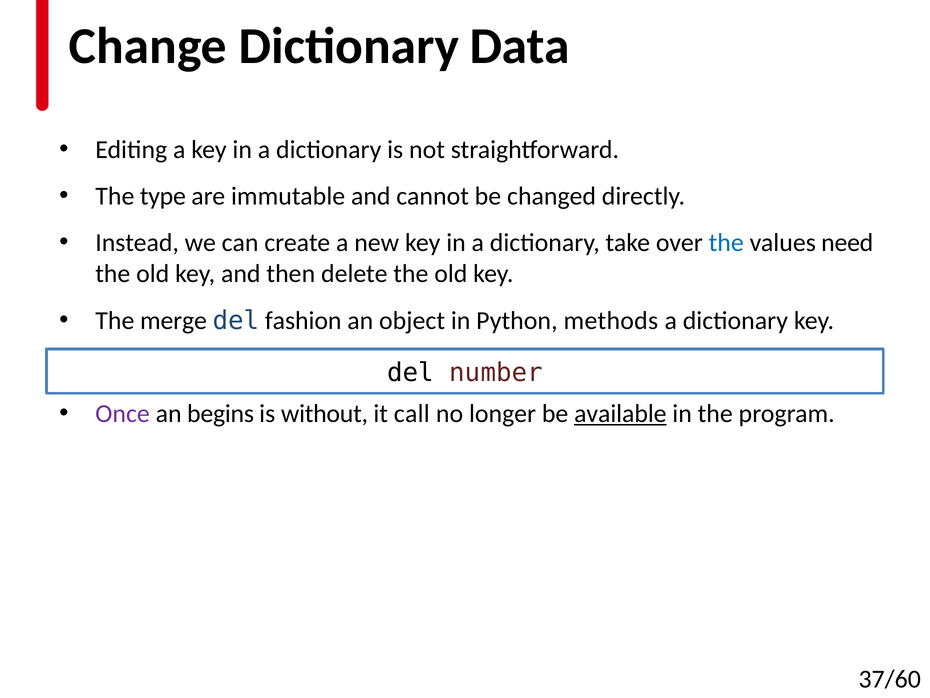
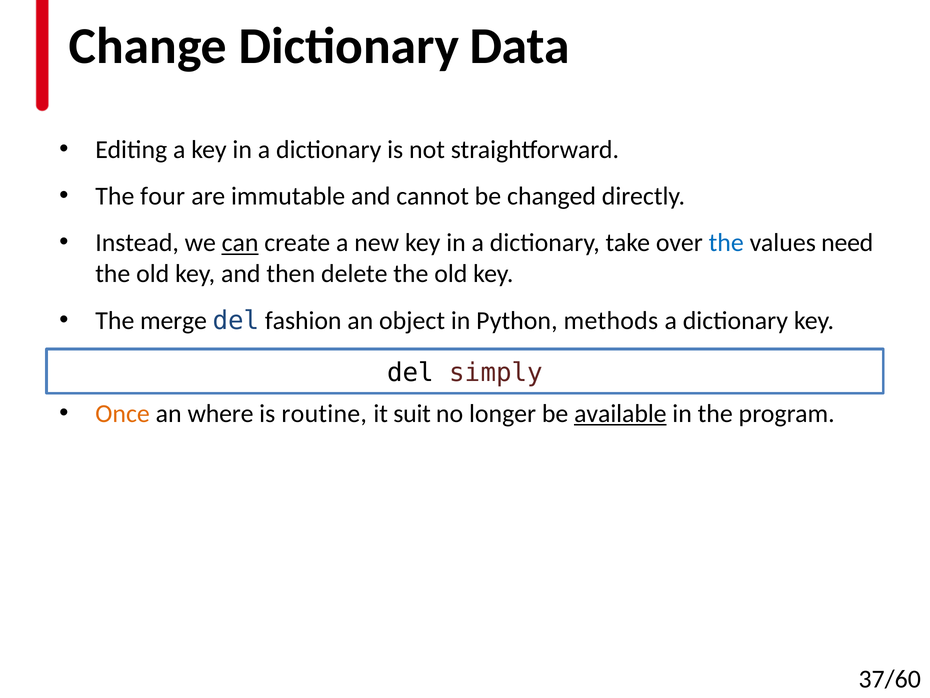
type: type -> four
can underline: none -> present
number: number -> simply
Once colour: purple -> orange
begins: begins -> where
without: without -> routine
call: call -> suit
